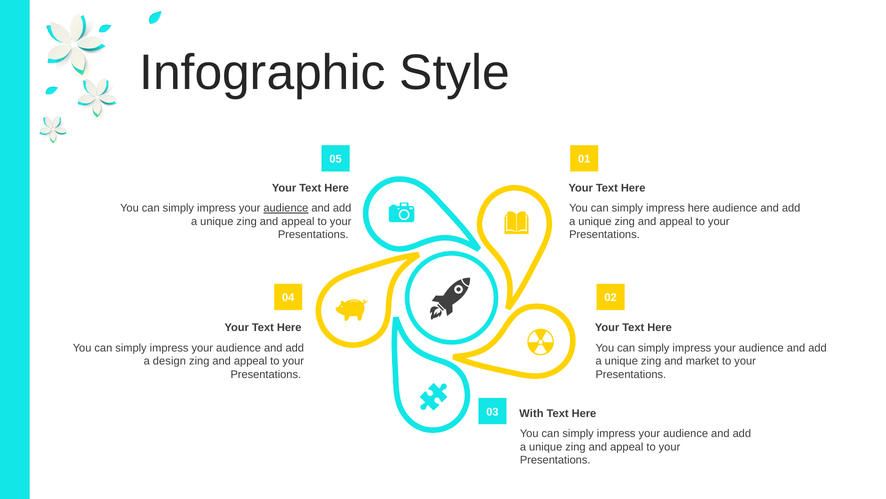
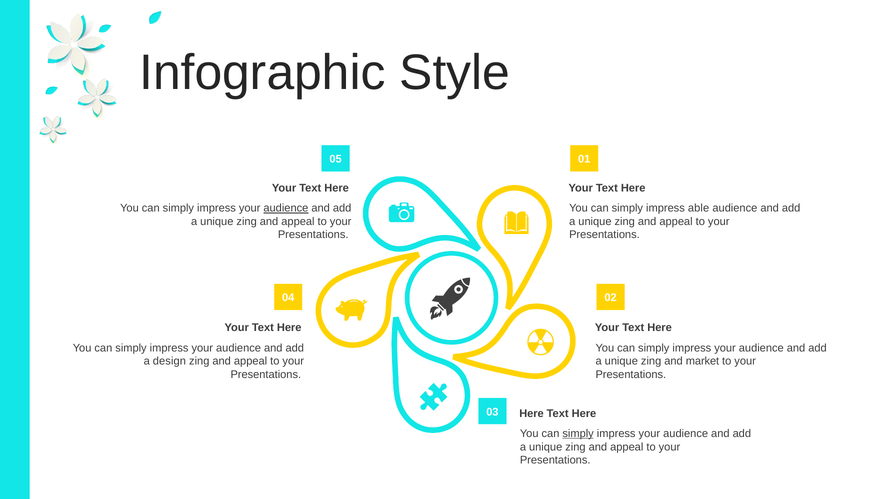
impress here: here -> able
With at (531, 413): With -> Here
simply at (578, 433) underline: none -> present
